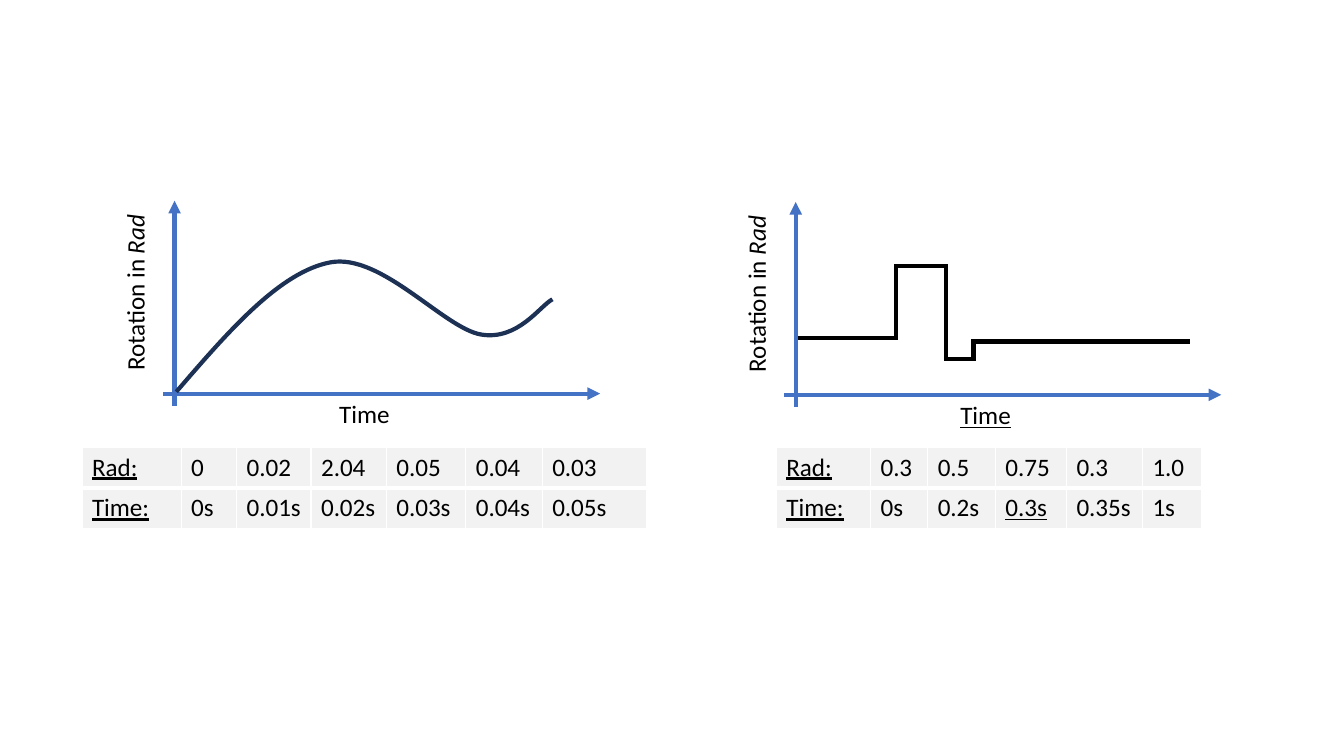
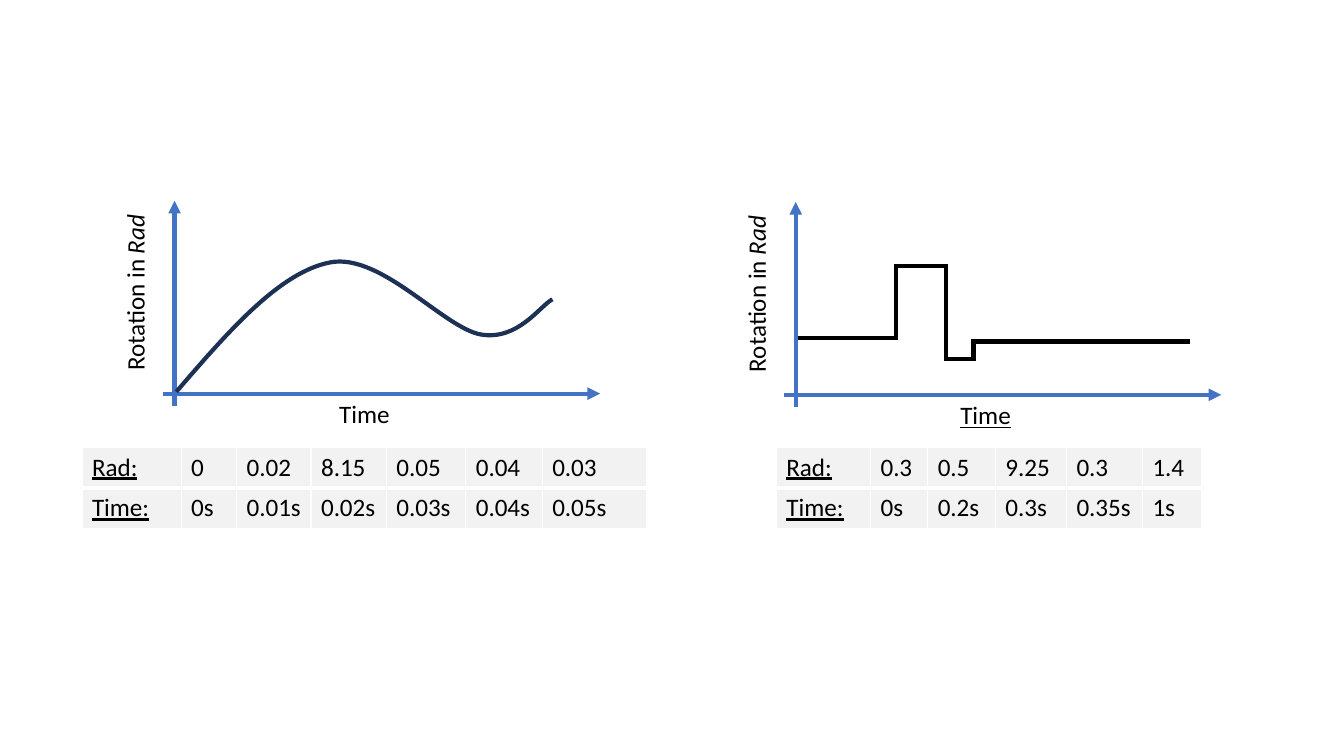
2.04: 2.04 -> 8.15
0.75: 0.75 -> 9.25
1.0: 1.0 -> 1.4
0.3s underline: present -> none
